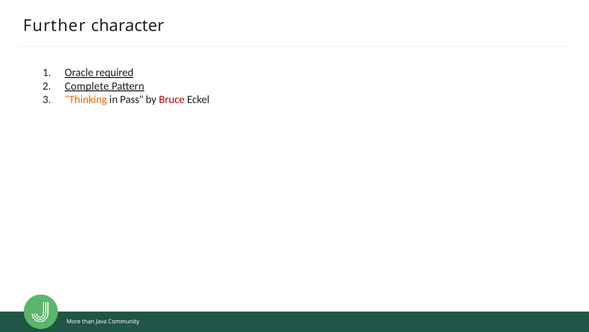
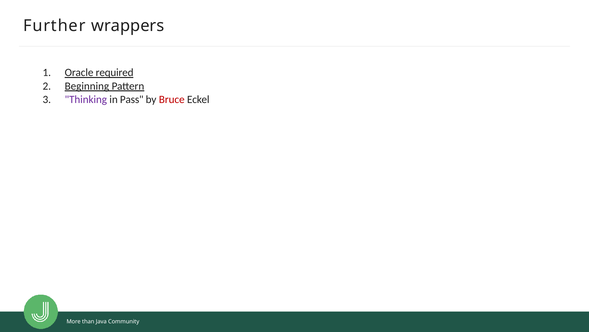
character: character -> wrappers
Complete: Complete -> Beginning
Thinking colour: orange -> purple
